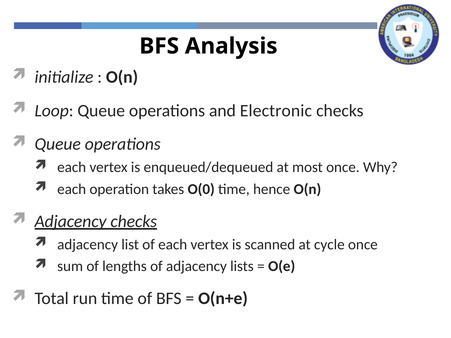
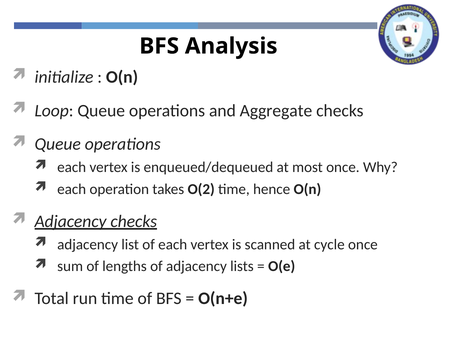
Electronic: Electronic -> Aggregate
O(0: O(0 -> O(2
